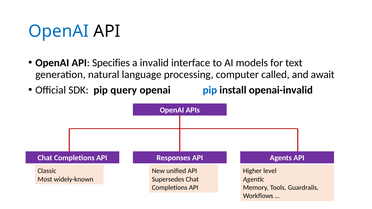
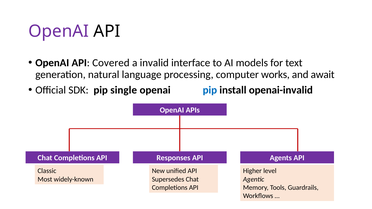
OpenAI at (59, 31) colour: blue -> purple
Specifies: Specifies -> Covered
called: called -> works
query: query -> single
